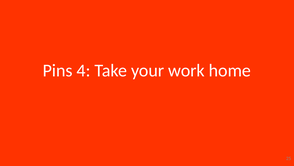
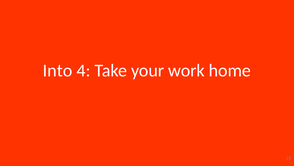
Pins: Pins -> Into
